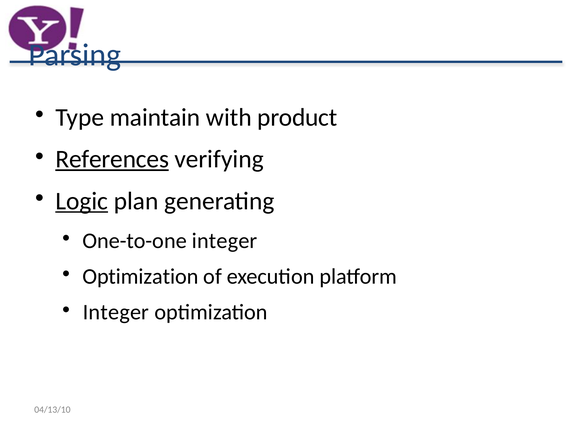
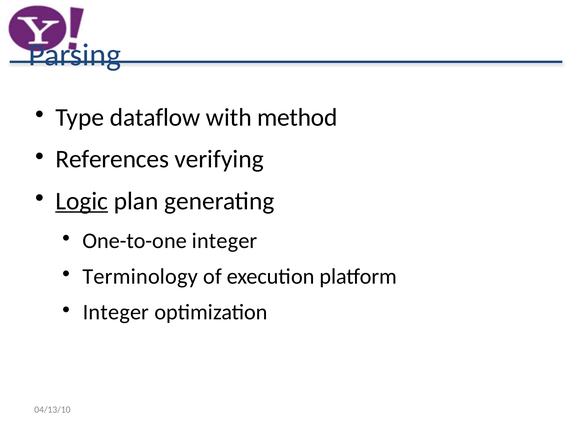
maintain: maintain -> dataflow
product: product -> method
References underline: present -> none
Optimization at (140, 276): Optimization -> Terminology
